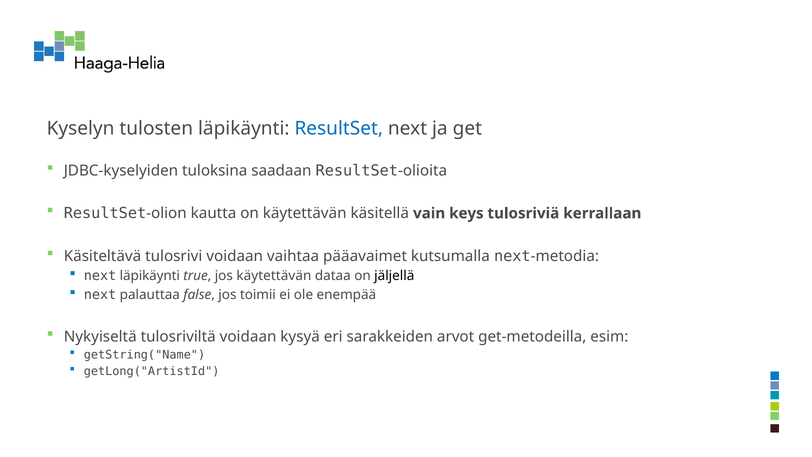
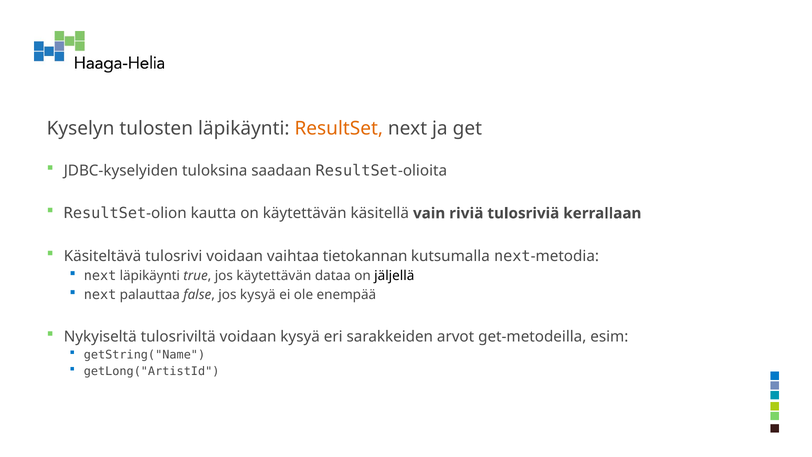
ResultSet at (339, 128) colour: blue -> orange
keys: keys -> riviä
pääavaimet: pääavaimet -> tietokannan
jos toimii: toimii -> kysyä
